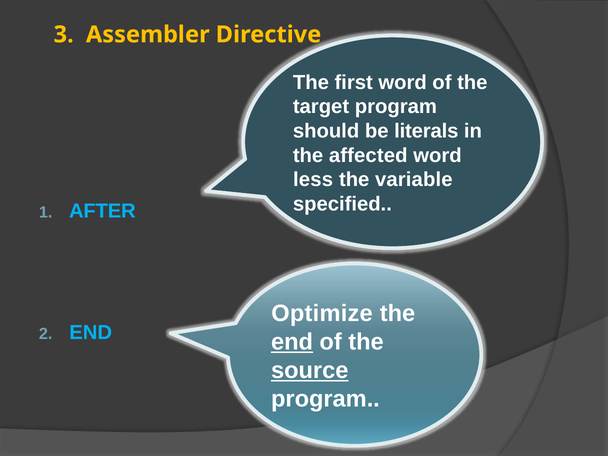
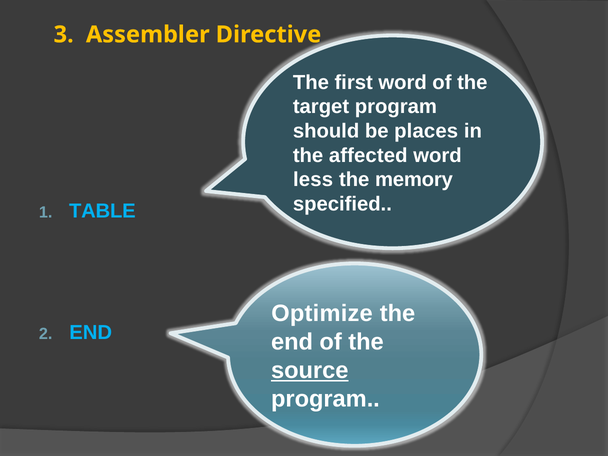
literals: literals -> places
variable: variable -> memory
AFTER: AFTER -> TABLE
end at (292, 342) underline: present -> none
